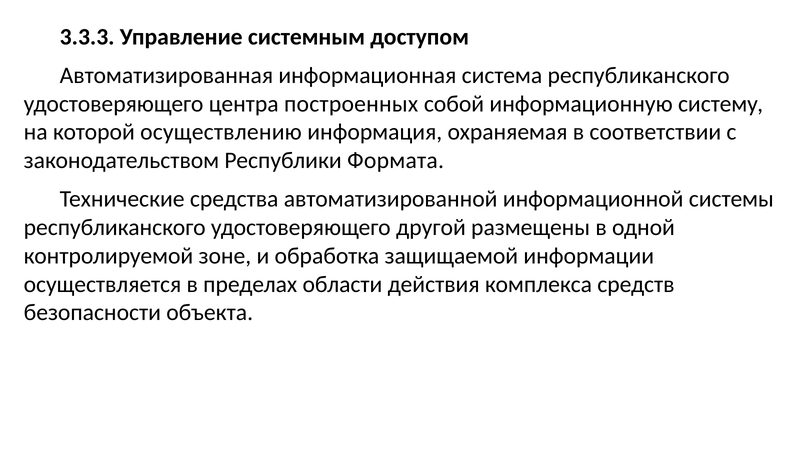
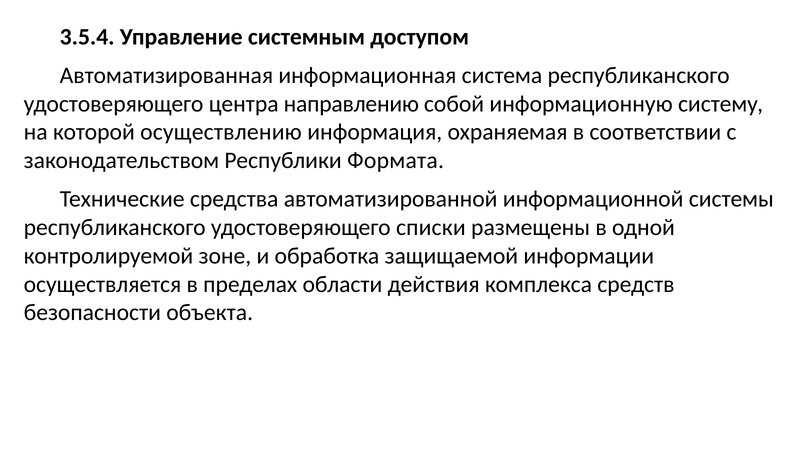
3.3.3: 3.3.3 -> 3.5.4
построенных: построенных -> направлению
другой: другой -> списки
